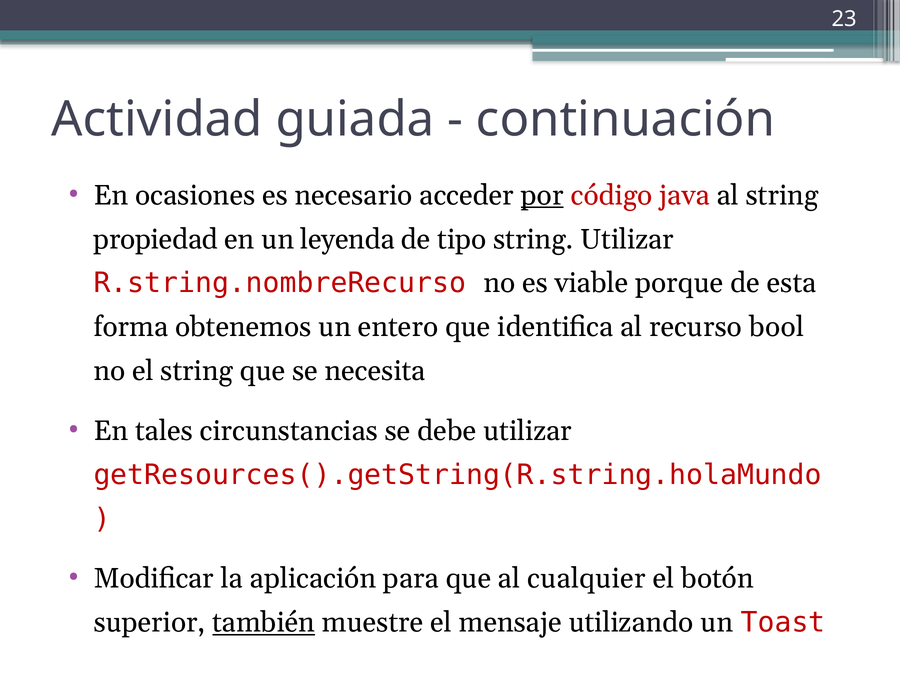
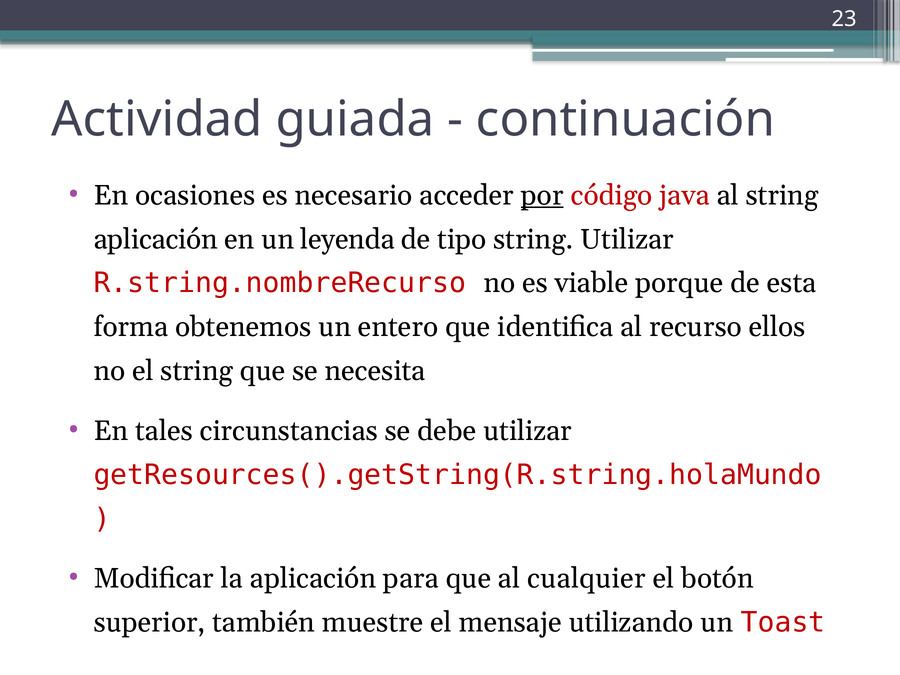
propiedad at (156, 239): propiedad -> aplicación
bool: bool -> ellos
también underline: present -> none
